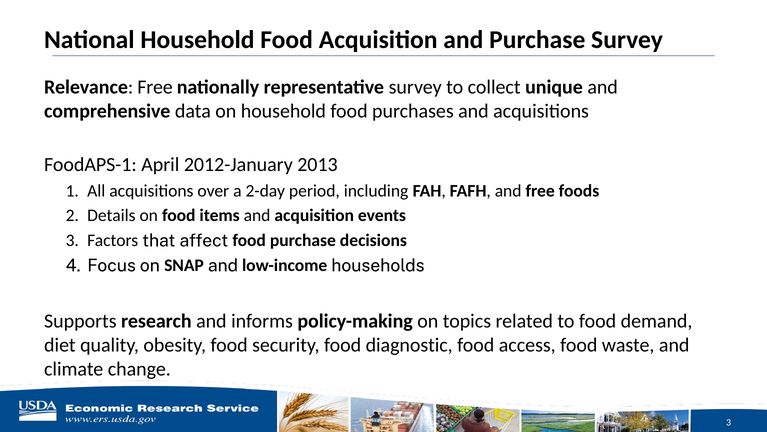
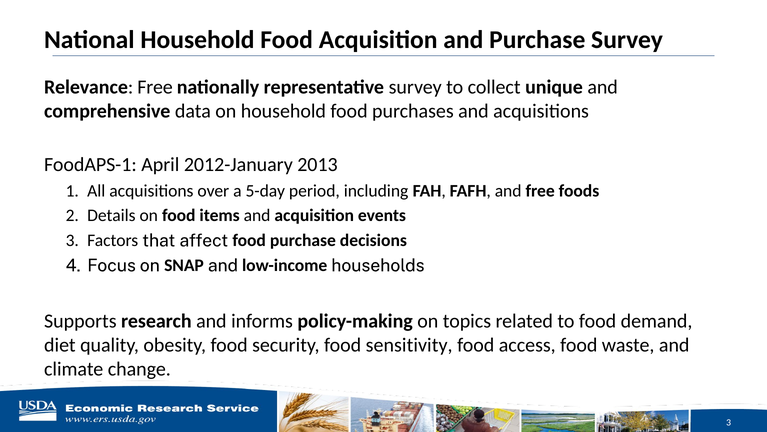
2-day: 2-day -> 5-day
diagnostic: diagnostic -> sensitivity
